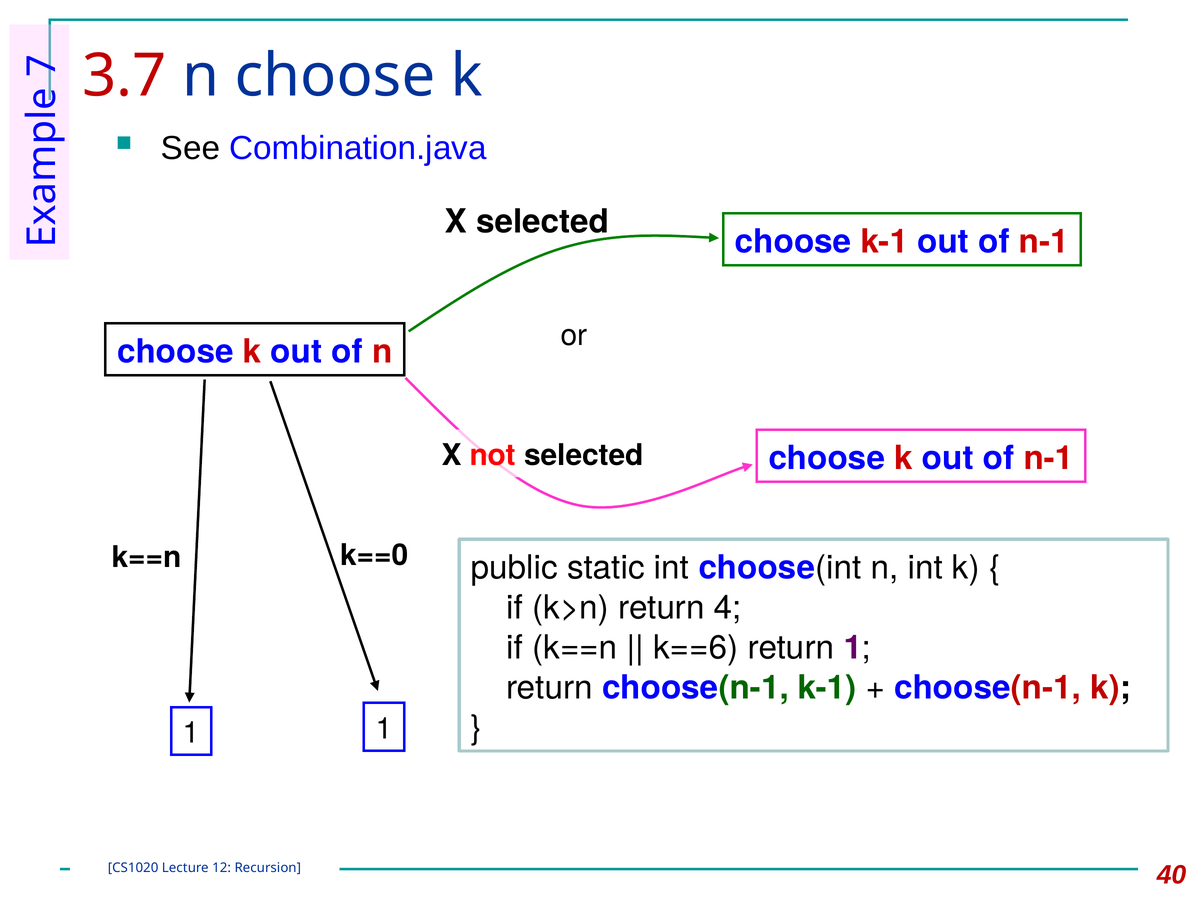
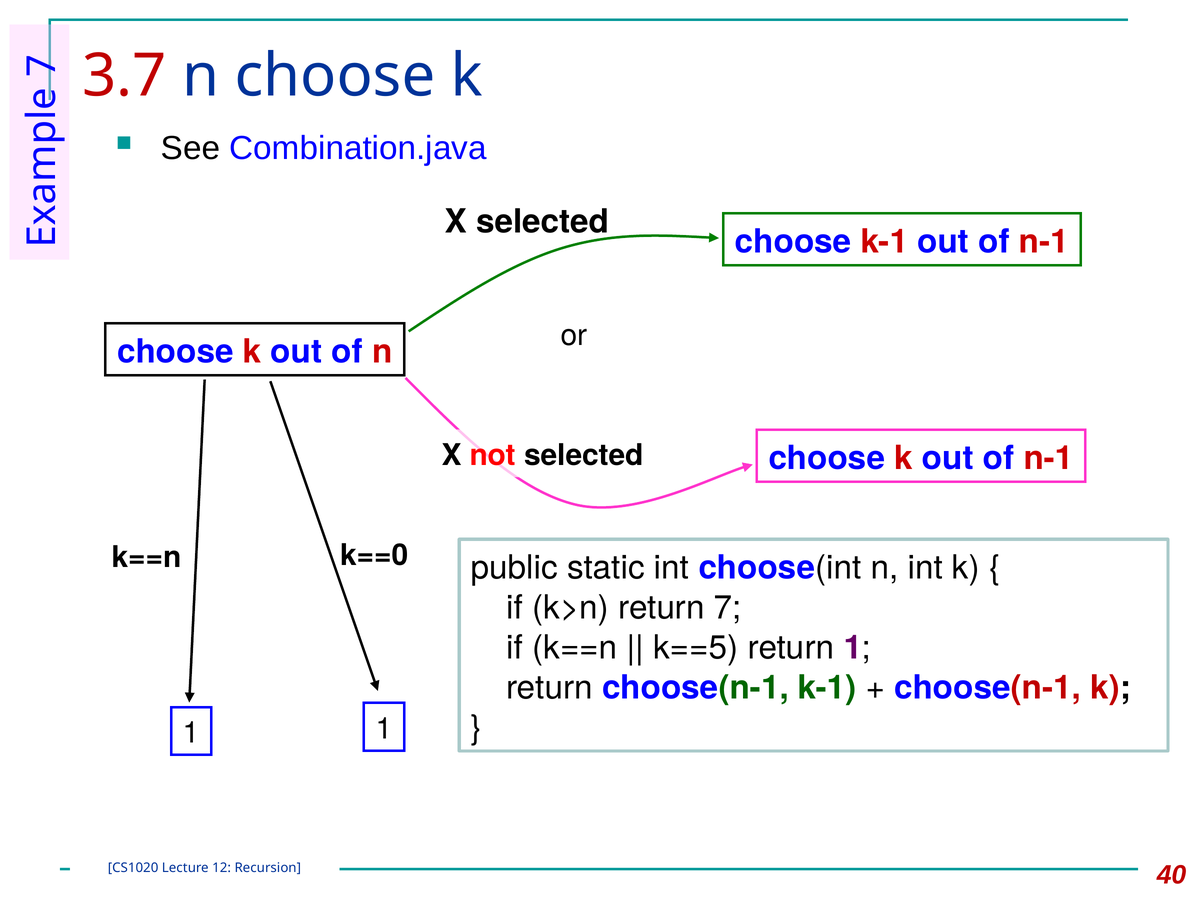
return 4: 4 -> 7
k==6: k==6 -> k==5
